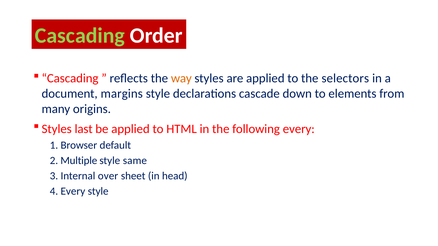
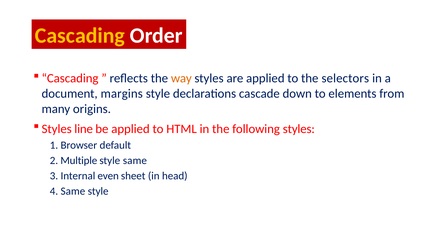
Cascading at (80, 36) colour: light green -> yellow
last: last -> line
following every: every -> styles
over: over -> even
4 Every: Every -> Same
